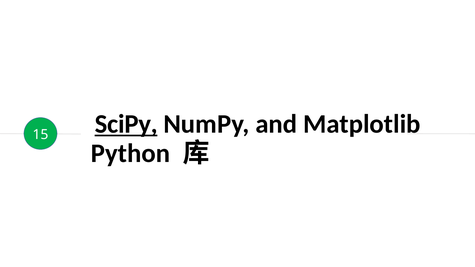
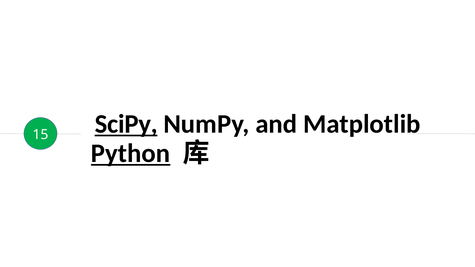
Python underline: none -> present
